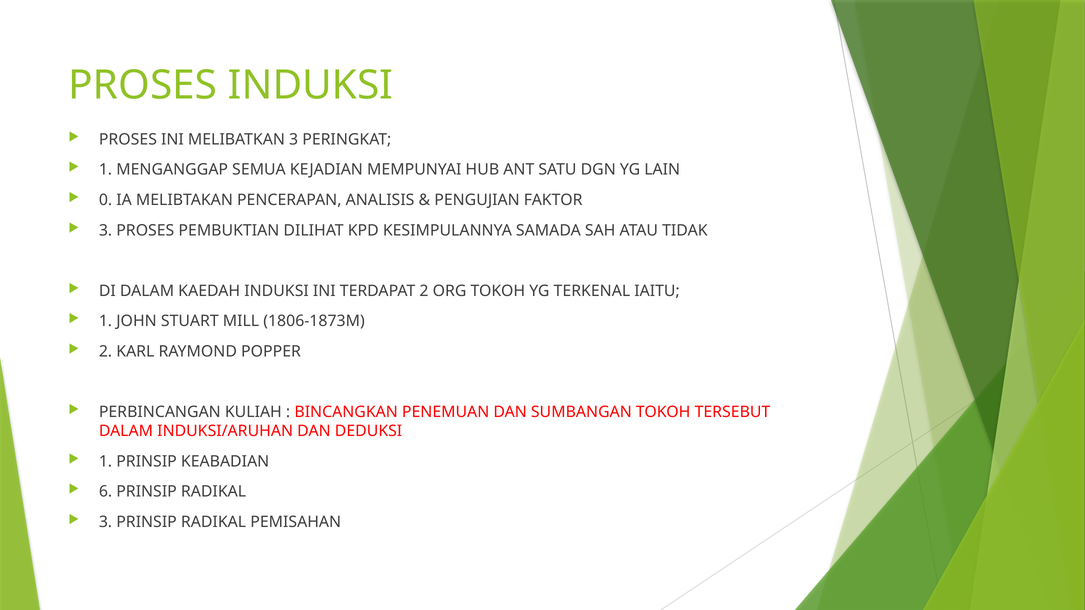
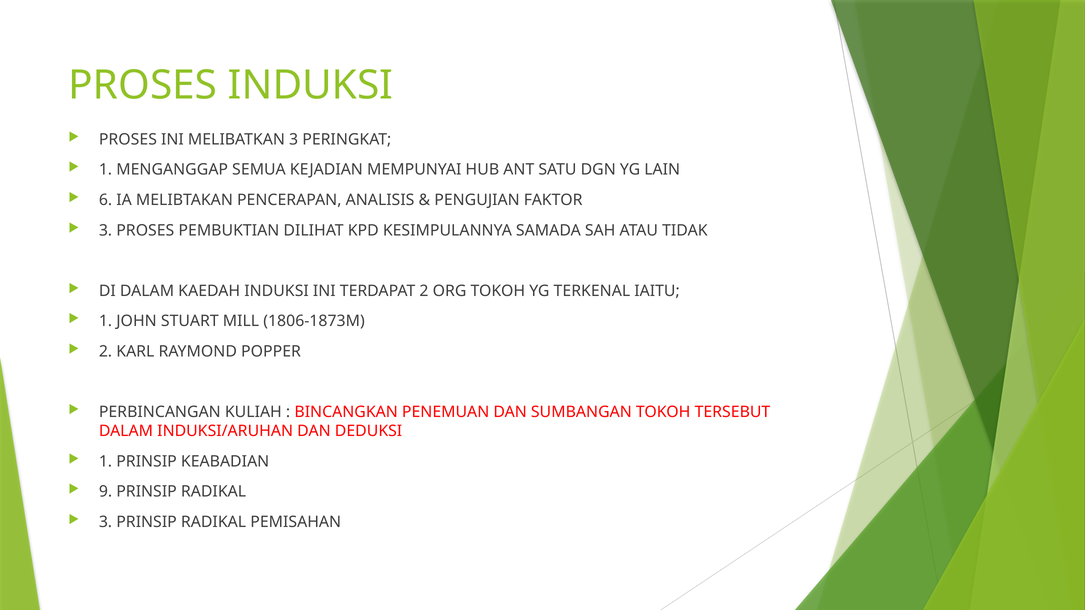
0: 0 -> 6
6: 6 -> 9
